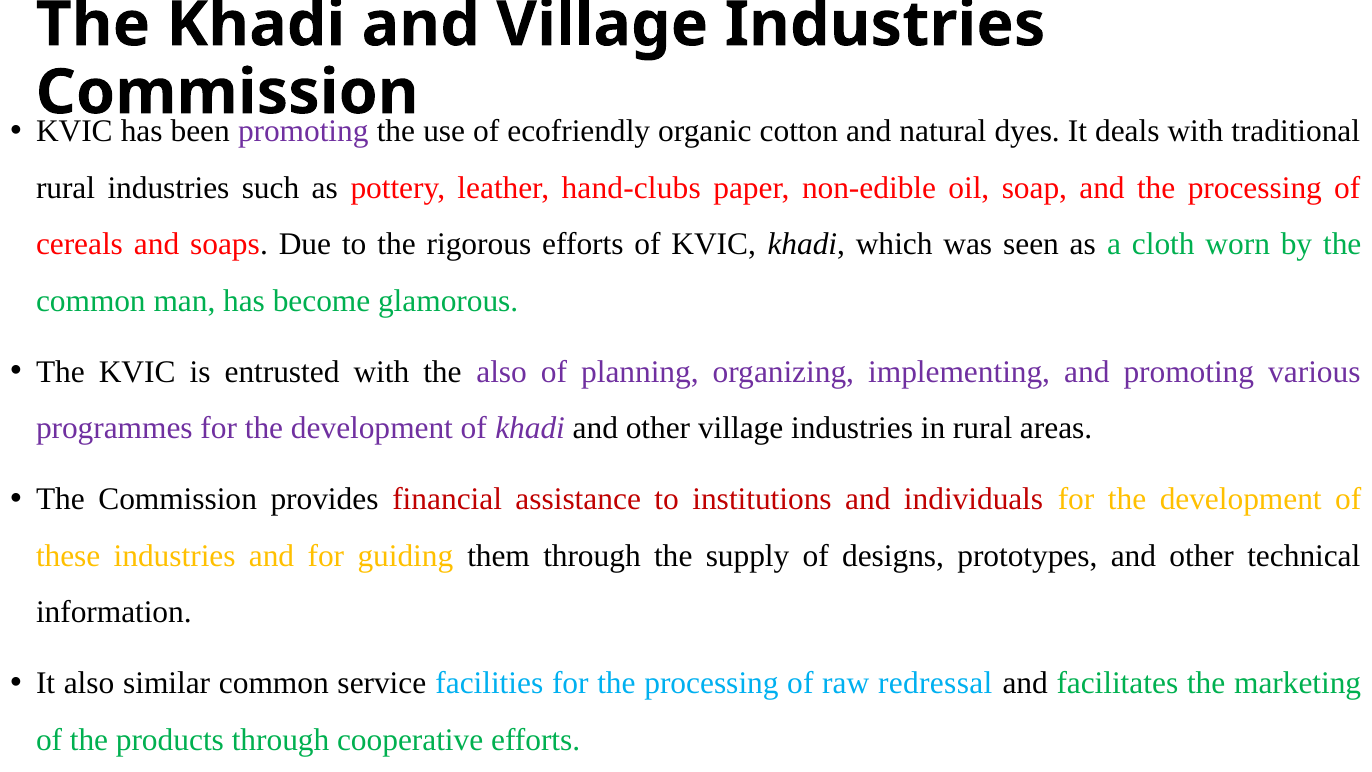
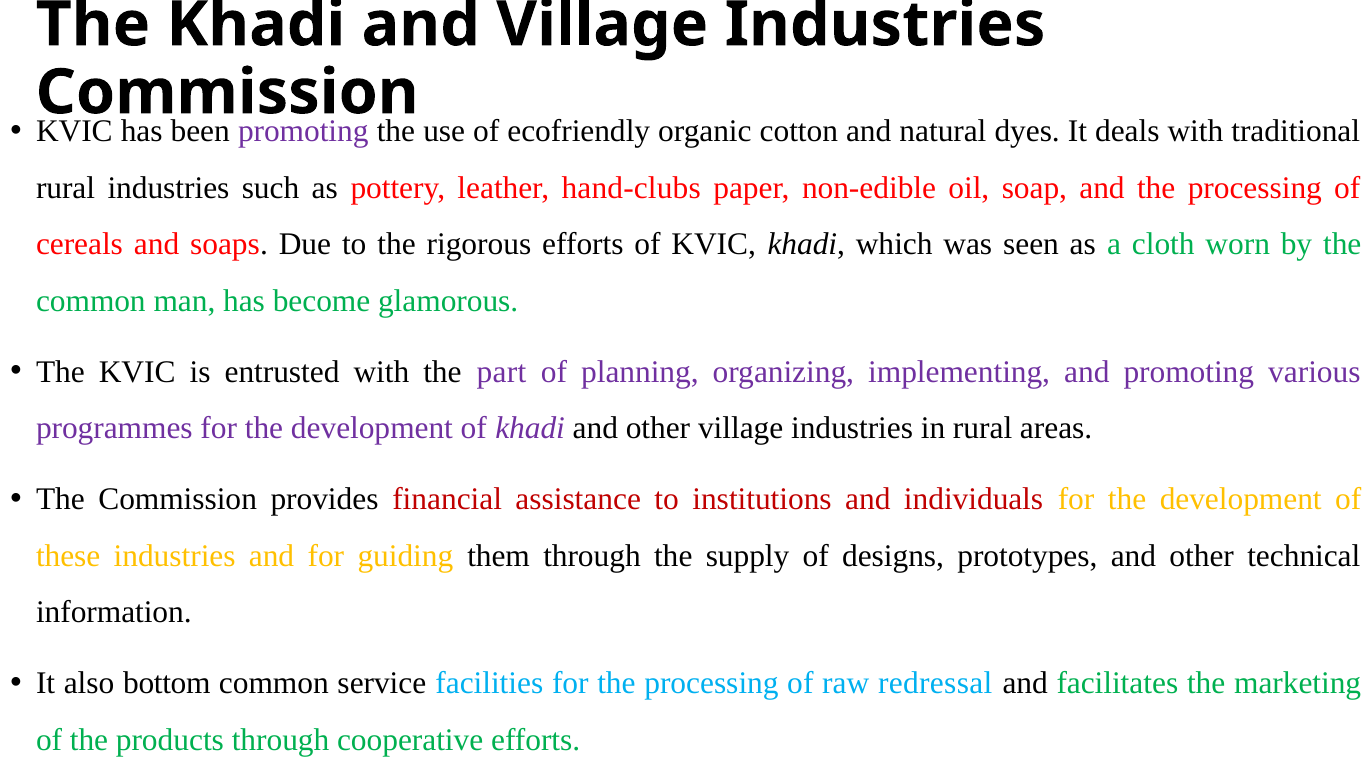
the also: also -> part
similar: similar -> bottom
